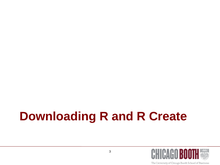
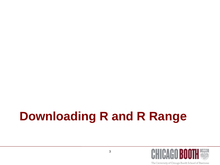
Create: Create -> Range
